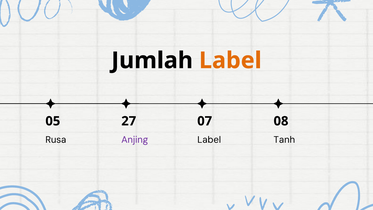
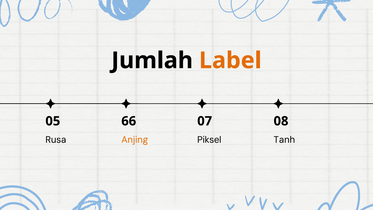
27: 27 -> 66
Anjing colour: purple -> orange
Label at (209, 140): Label -> Piksel
